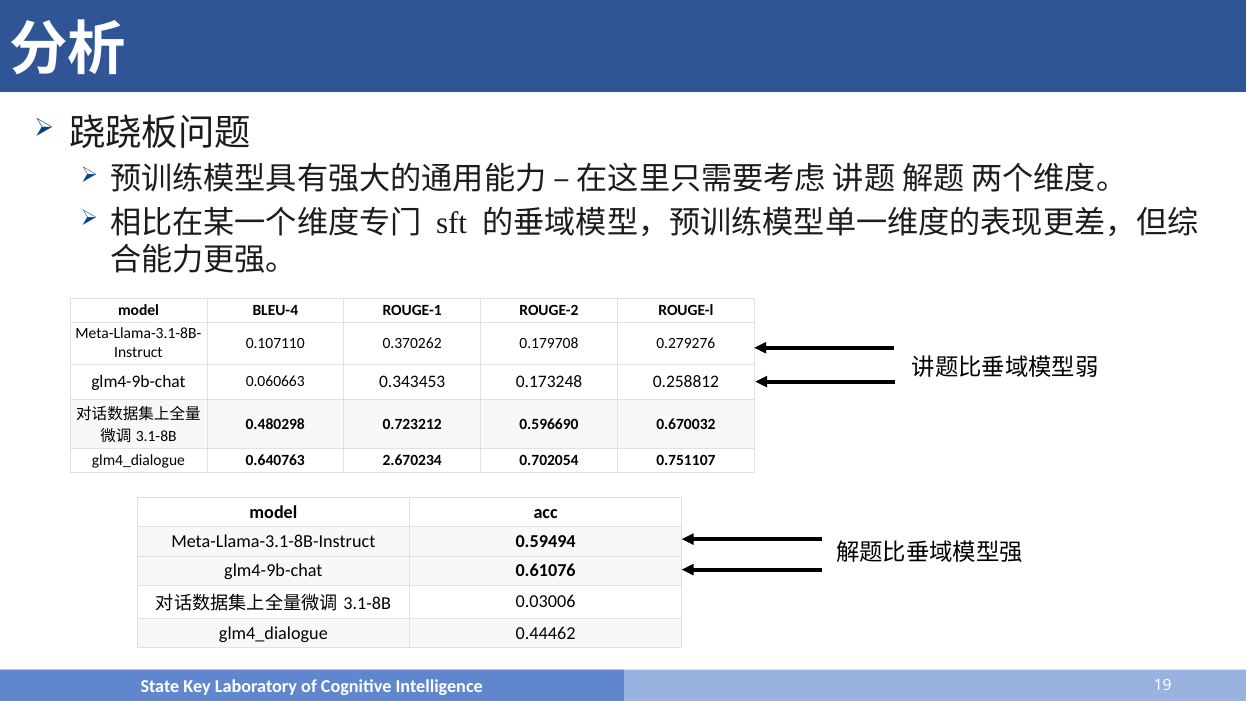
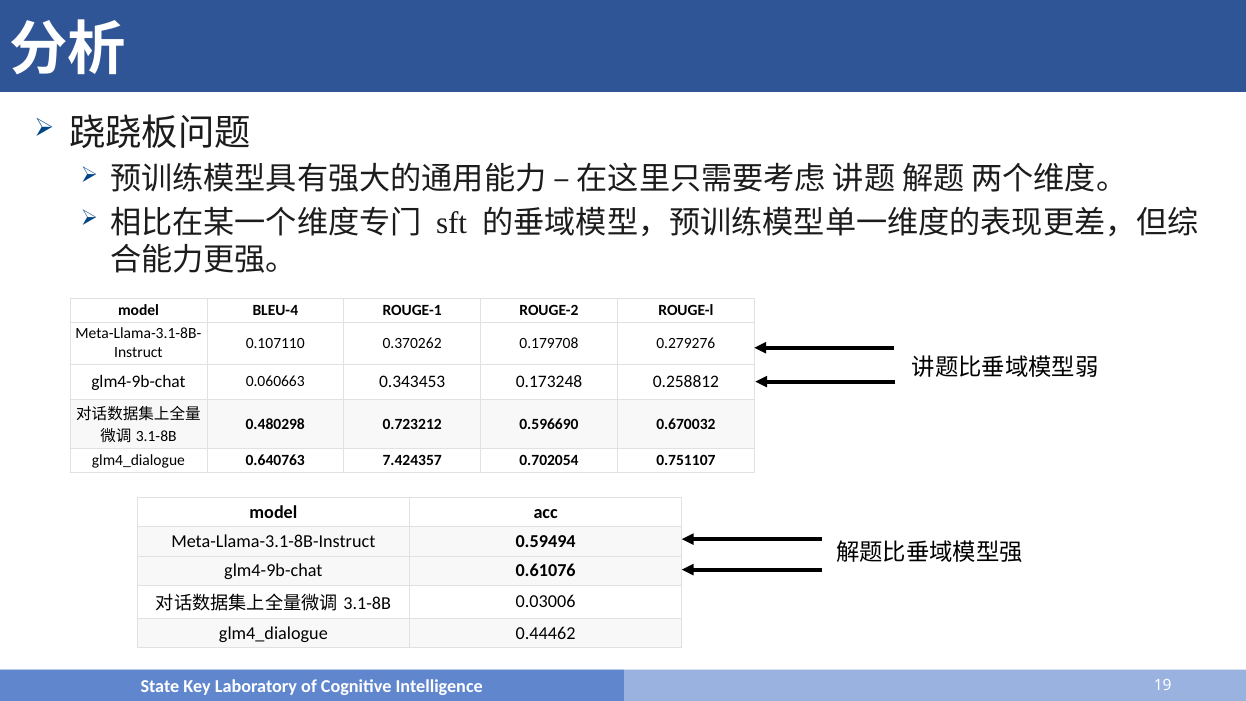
2.670234: 2.670234 -> 7.424357
